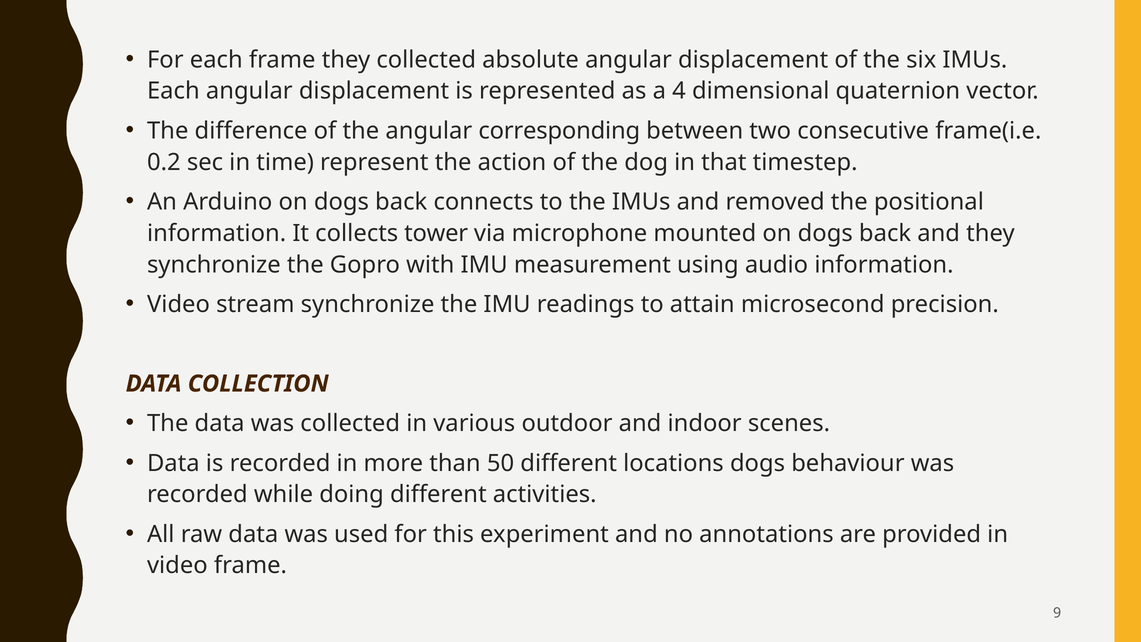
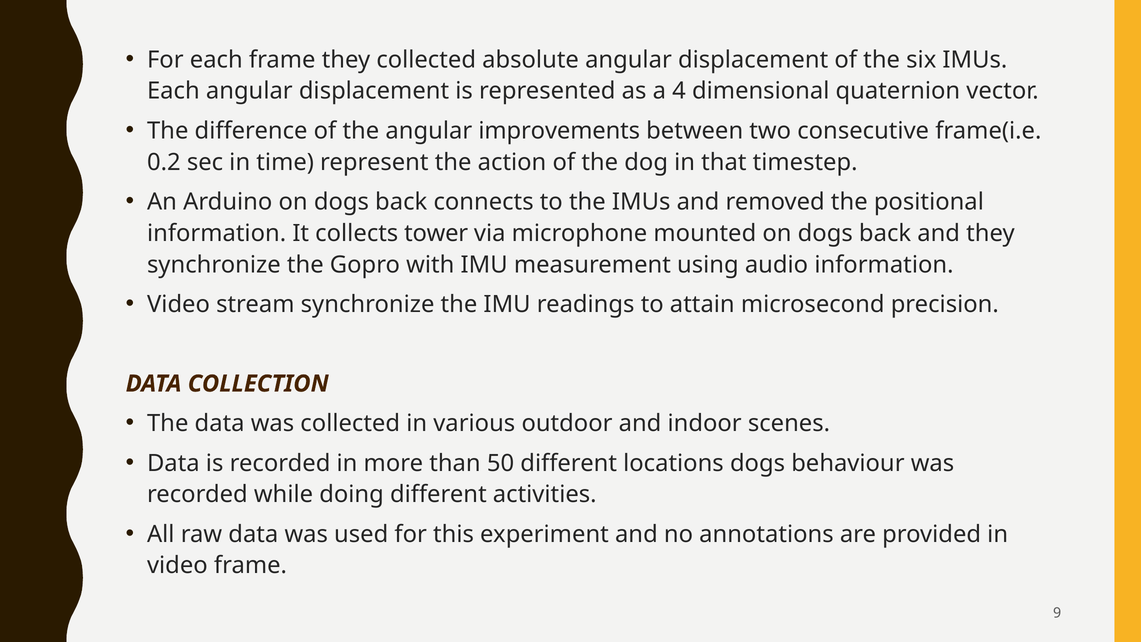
corresponding: corresponding -> improvements
